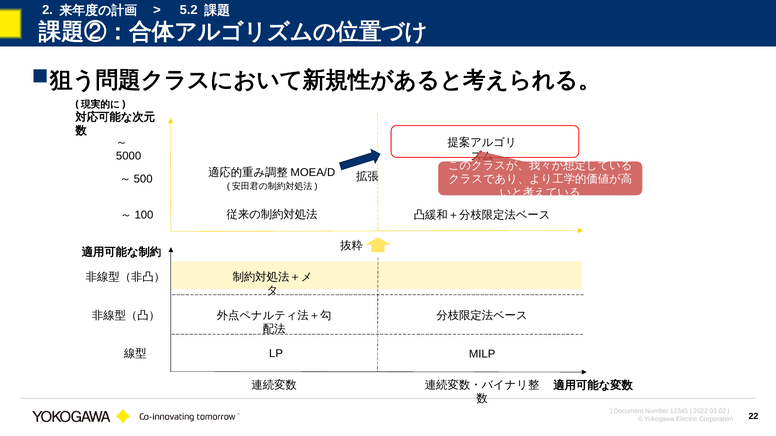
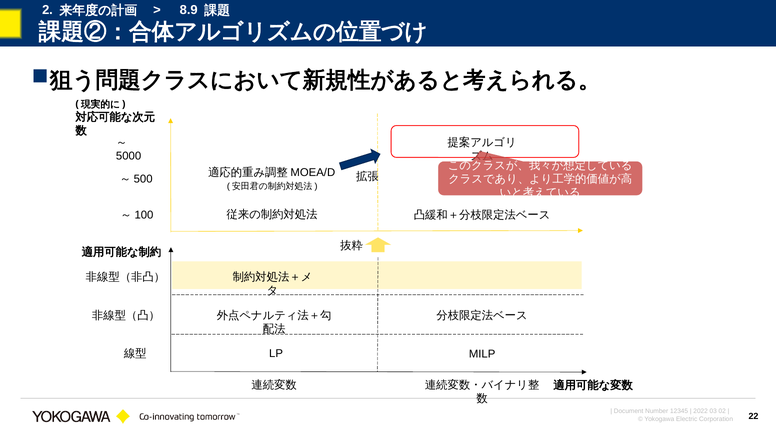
5.2: 5.2 -> 8.9
